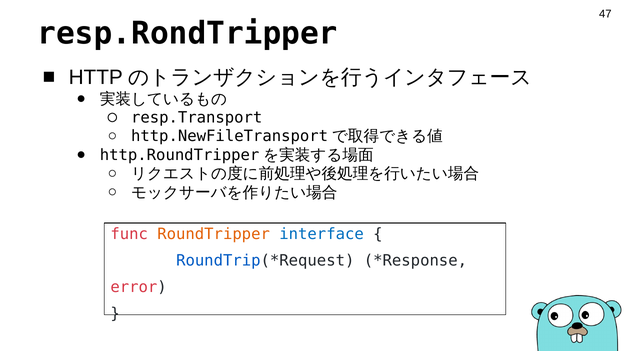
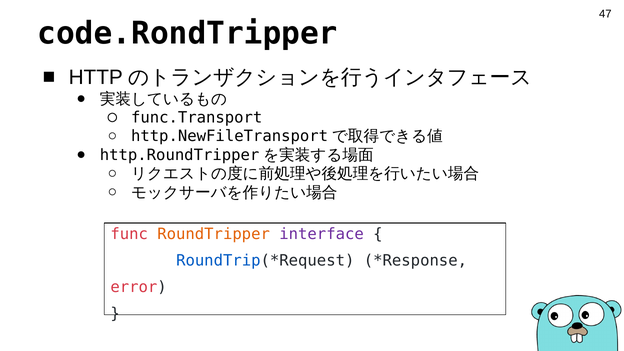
resp.RondTripper: resp.RondTripper -> code.RondTripper
resp.Transport: resp.Transport -> func.Transport
interface colour: blue -> purple
